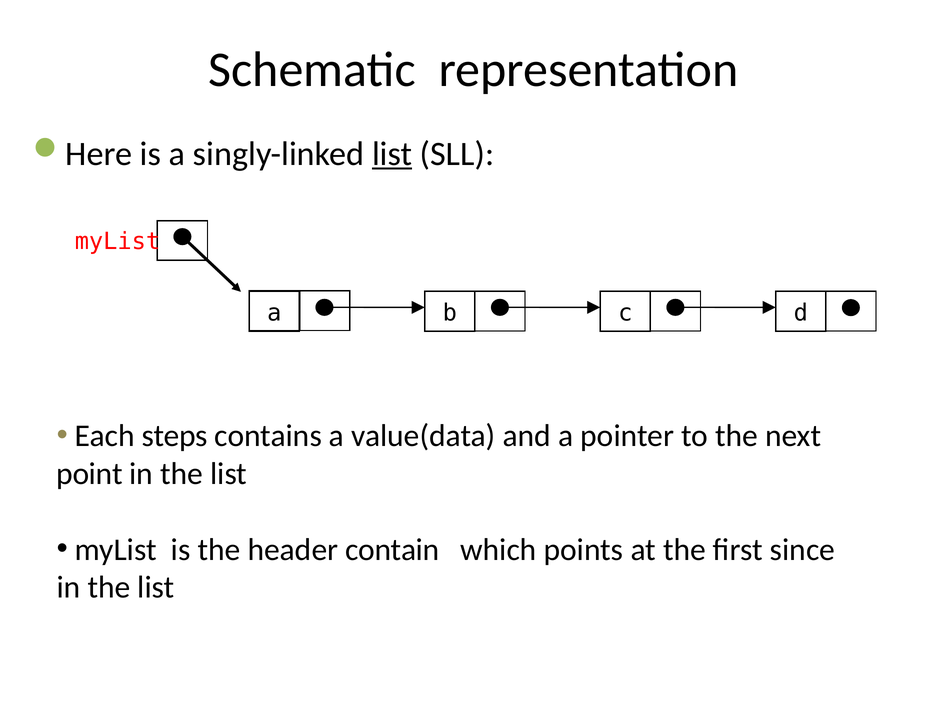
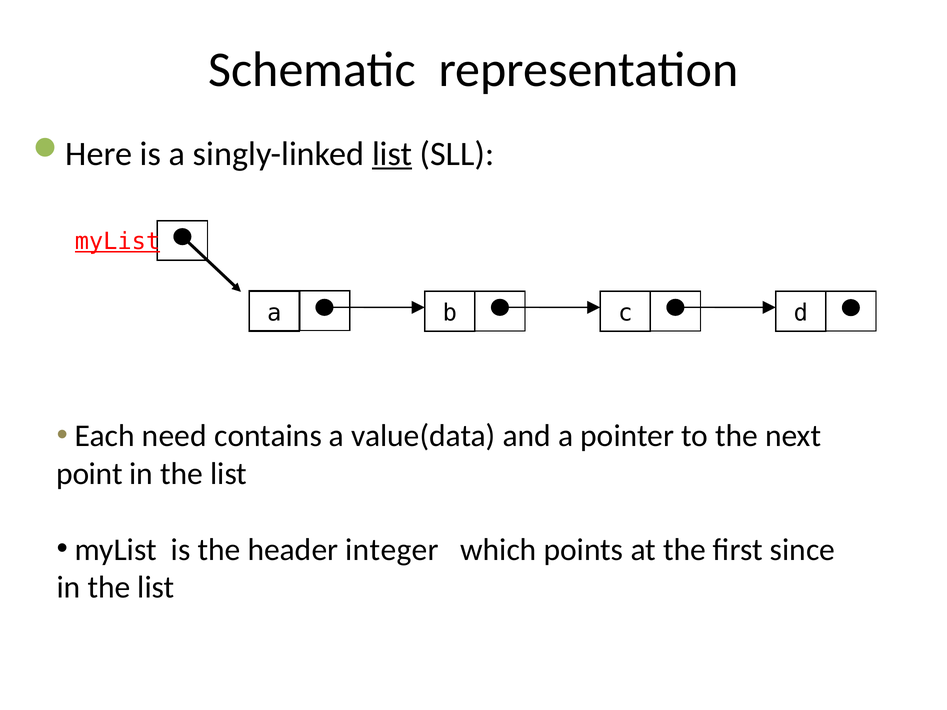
myList at (117, 241) underline: none -> present
steps: steps -> need
contain: contain -> integer
